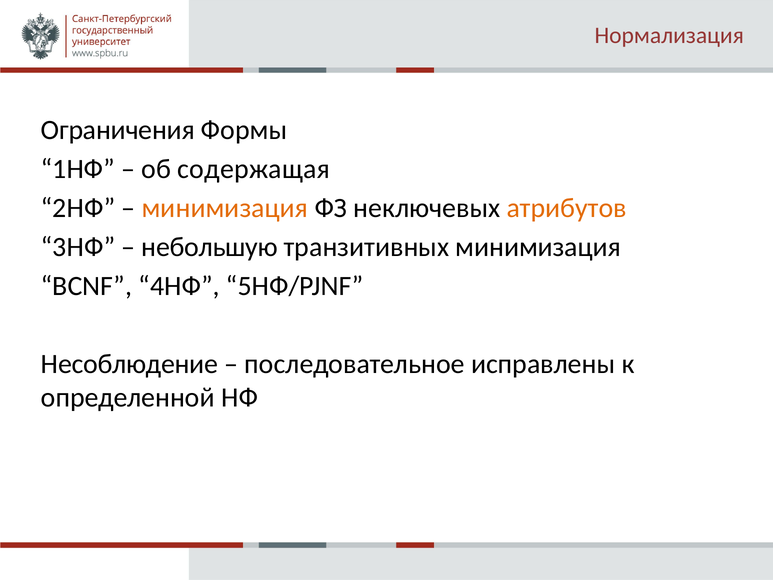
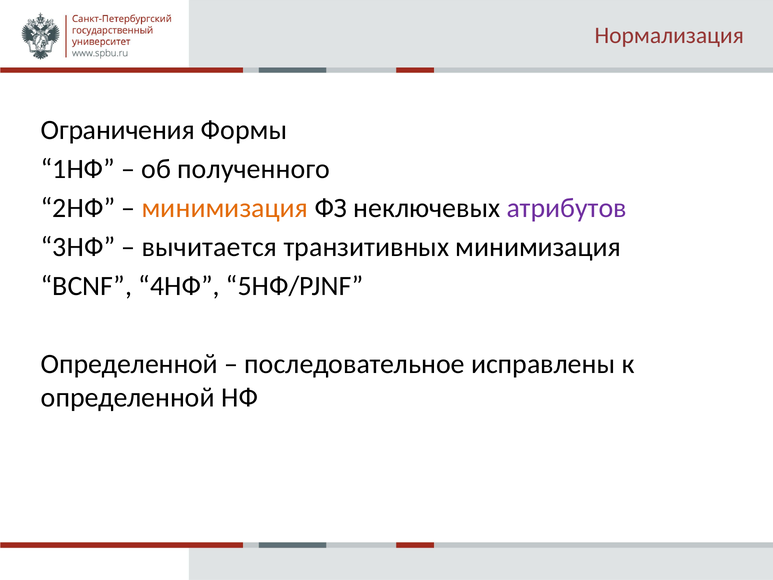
содержащая: содержащая -> полученного
атрибутов colour: orange -> purple
небольшую: небольшую -> вычитается
Несоблюдение at (129, 364): Несоблюдение -> Определенной
